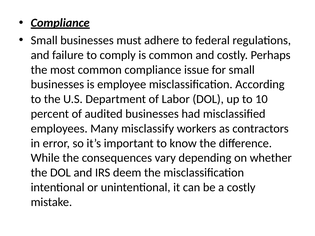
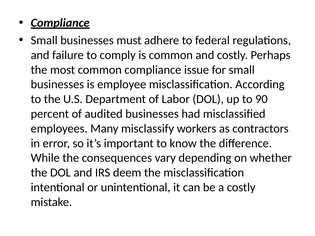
10: 10 -> 90
